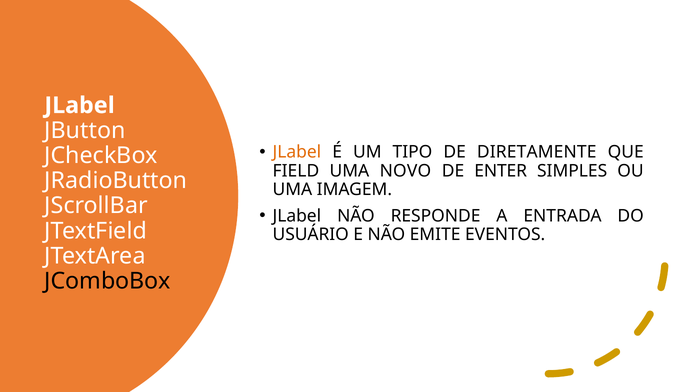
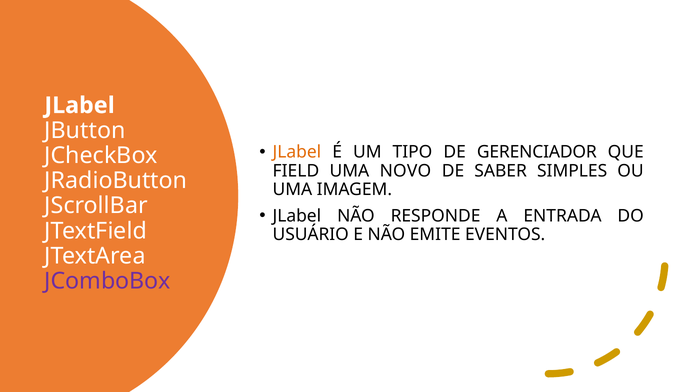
DIRETAMENTE: DIRETAMENTE -> GERENCIADOR
ENTER: ENTER -> SABER
JComboBox colour: black -> purple
